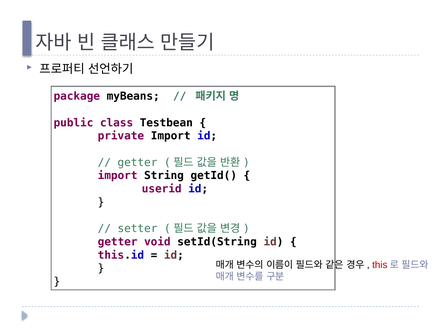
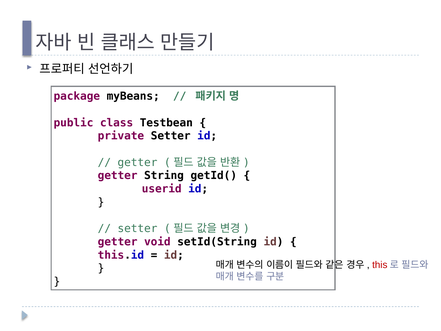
private Import: Import -> Setter
import at (118, 176): import -> getter
